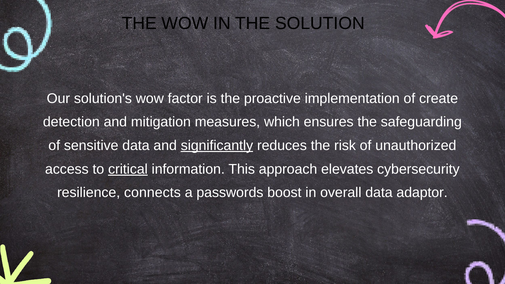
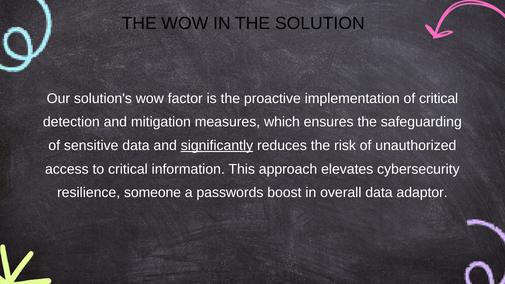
of create: create -> critical
critical at (128, 169) underline: present -> none
connects: connects -> someone
